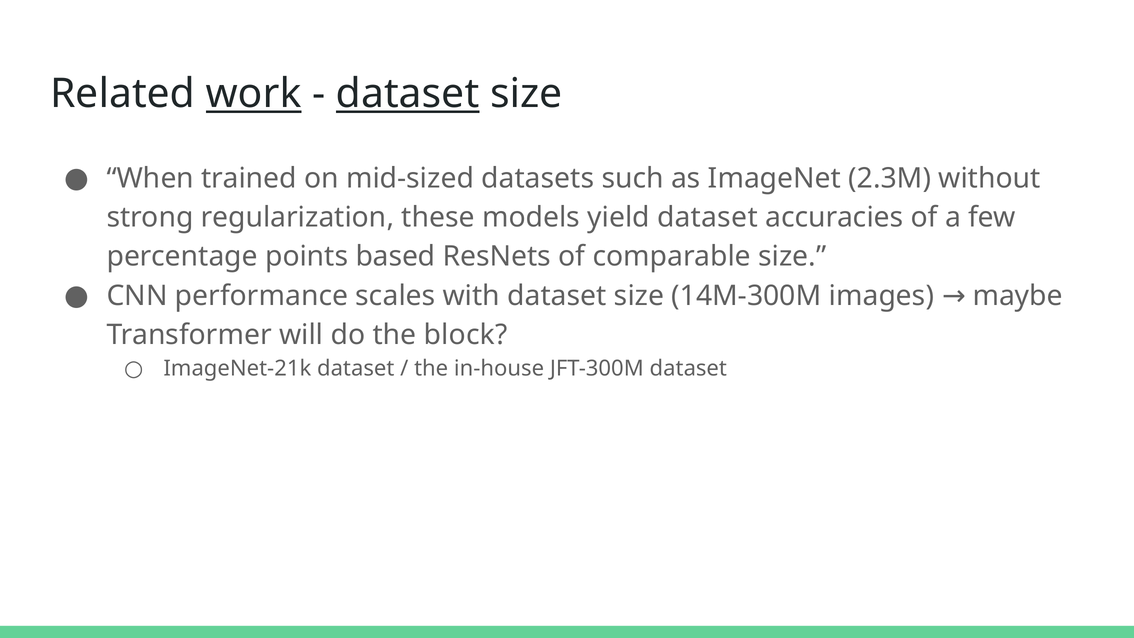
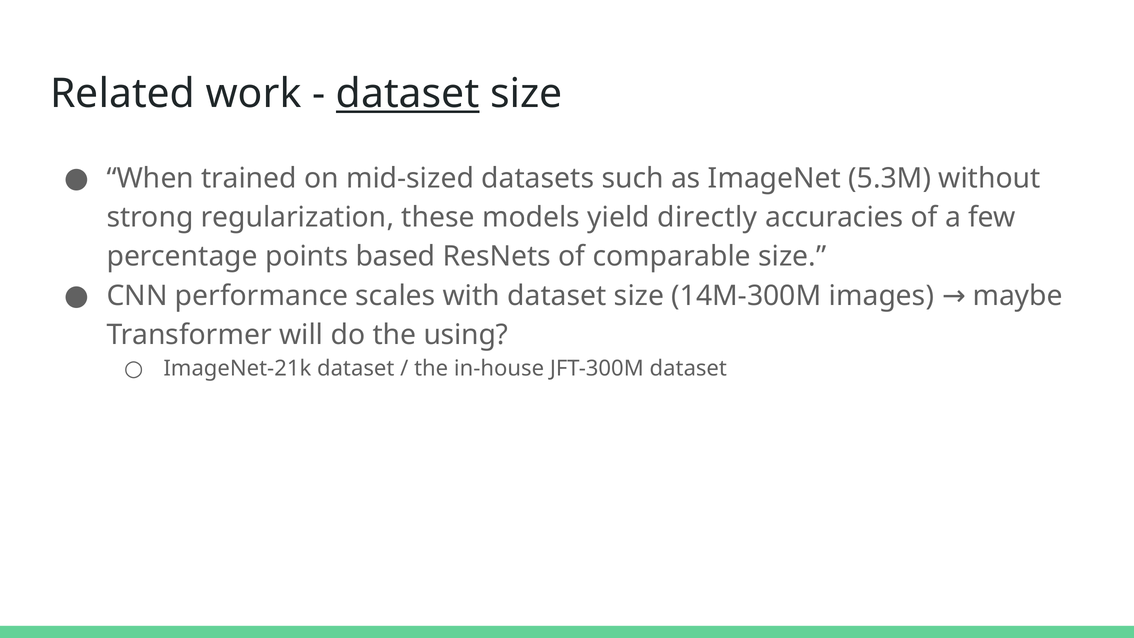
work underline: present -> none
2.3M: 2.3M -> 5.3M
yield dataset: dataset -> directly
block: block -> using
